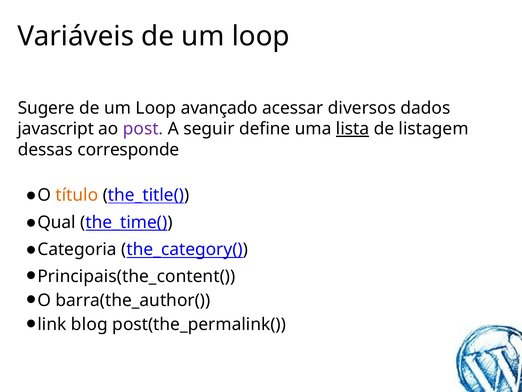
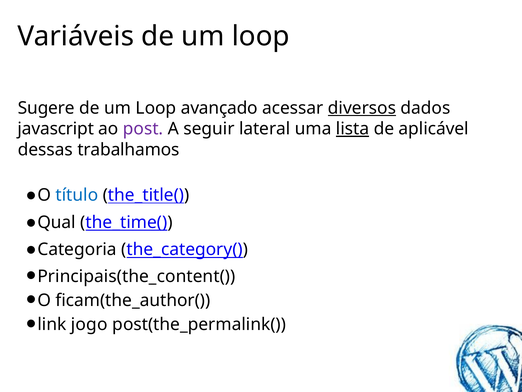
diversos underline: none -> present
define: define -> lateral
listagem: listagem -> aplicável
corresponde: corresponde -> trabalhamos
título colour: orange -> blue
barra(the_author(: barra(the_author( -> ficam(the_author(
blog: blog -> jogo
